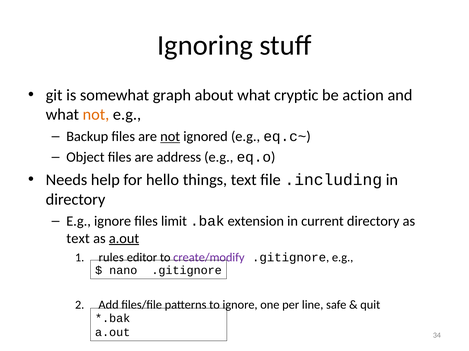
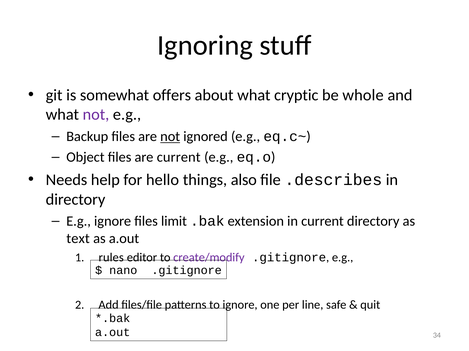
graph: graph -> offers
action: action -> whole
not at (96, 115) colour: orange -> purple
are address: address -> current
things text: text -> also
.including: .including -> .describes
a.out at (124, 239) underline: present -> none
